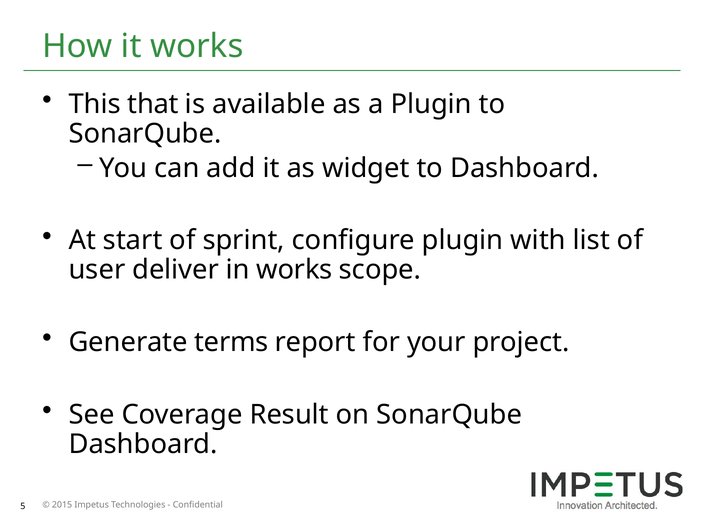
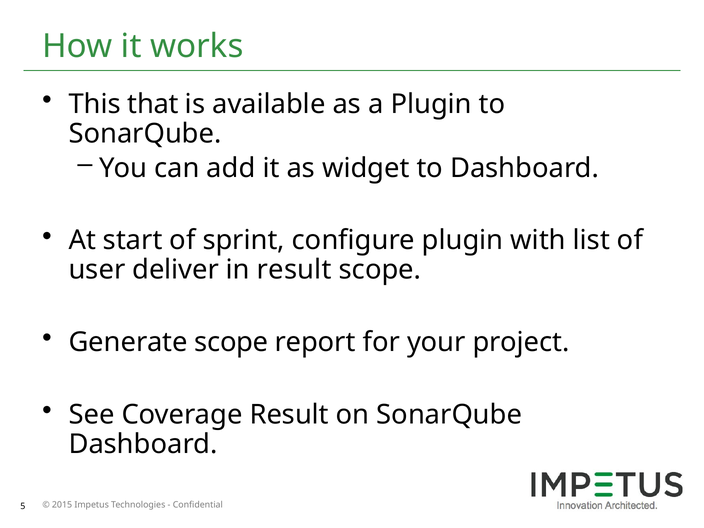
in works: works -> result
Generate terms: terms -> scope
